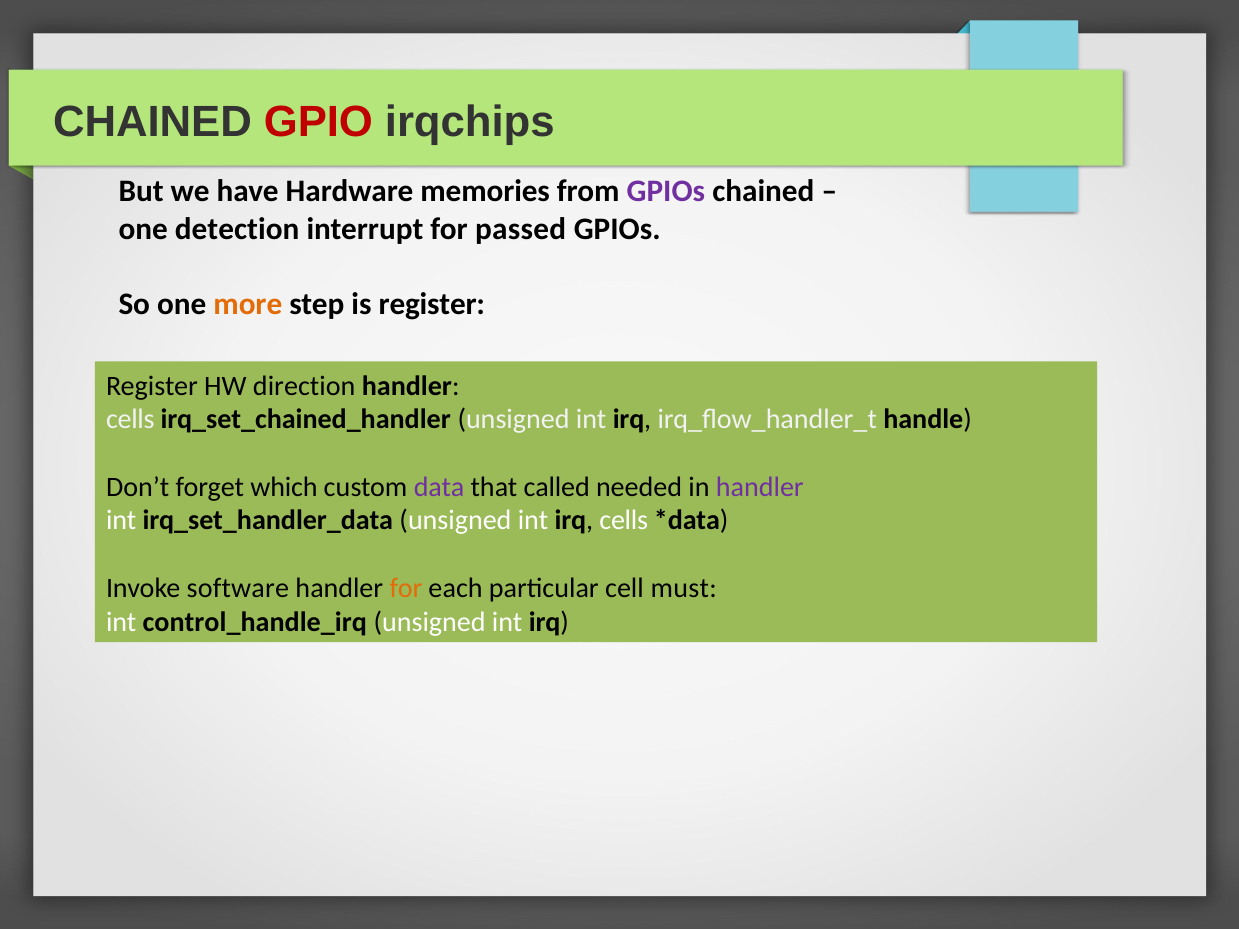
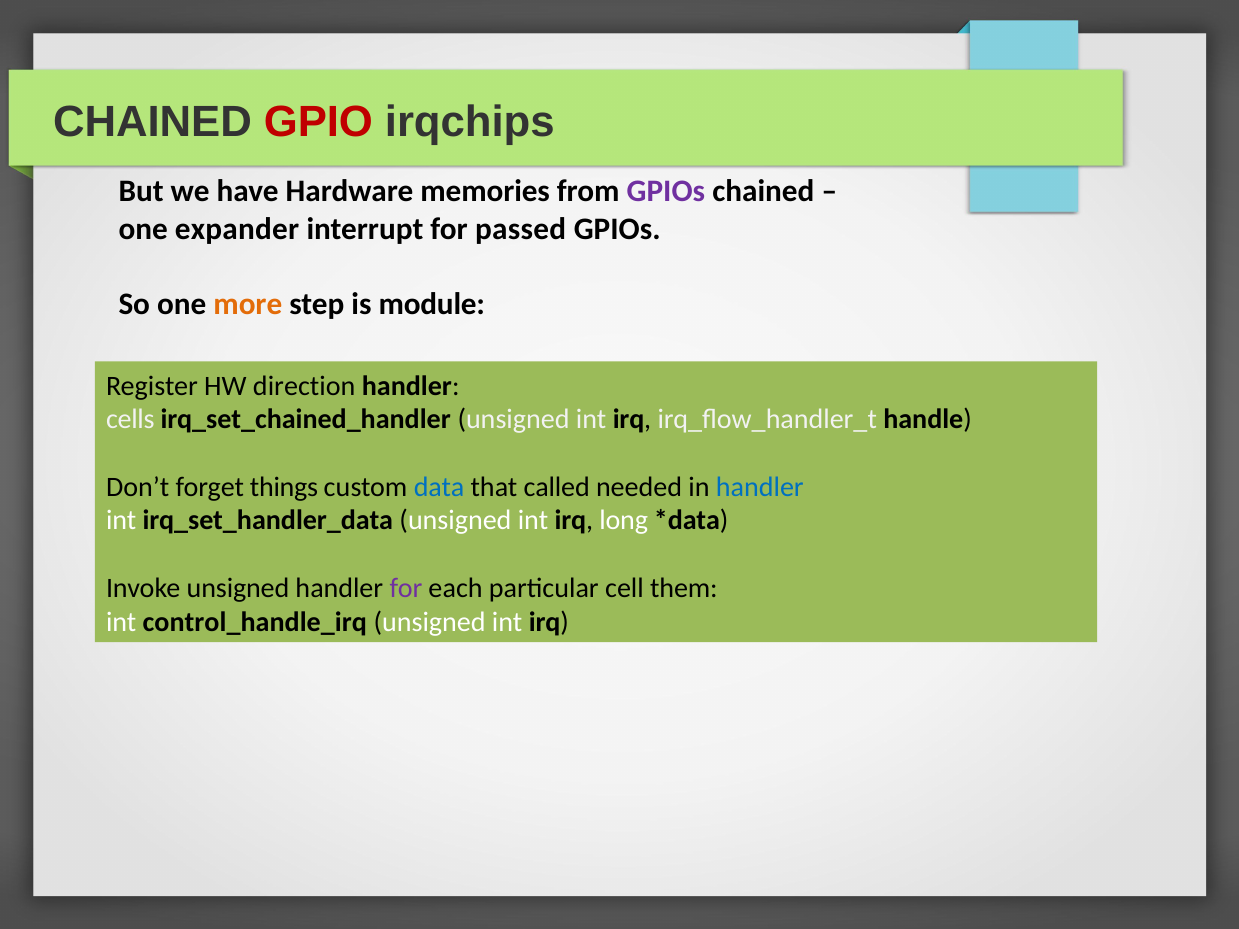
detection: detection -> expander
is register: register -> module
which: which -> things
data colour: purple -> blue
handler at (760, 487) colour: purple -> blue
irq cells: cells -> long
Invoke software: software -> unsigned
for at (406, 588) colour: orange -> purple
must: must -> them
